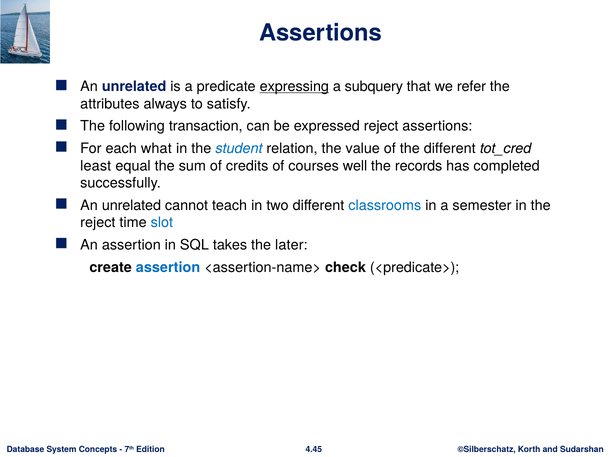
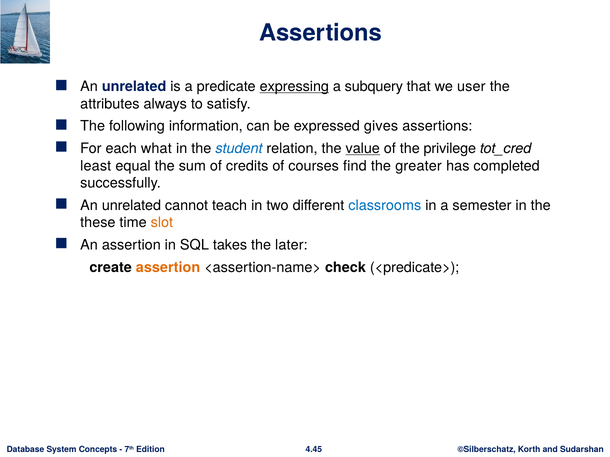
refer: refer -> user
transaction: transaction -> information
expressed reject: reject -> gives
value underline: none -> present
the different: different -> privilege
well: well -> find
records: records -> greater
reject at (98, 223): reject -> these
slot colour: blue -> orange
assertion at (168, 268) colour: blue -> orange
